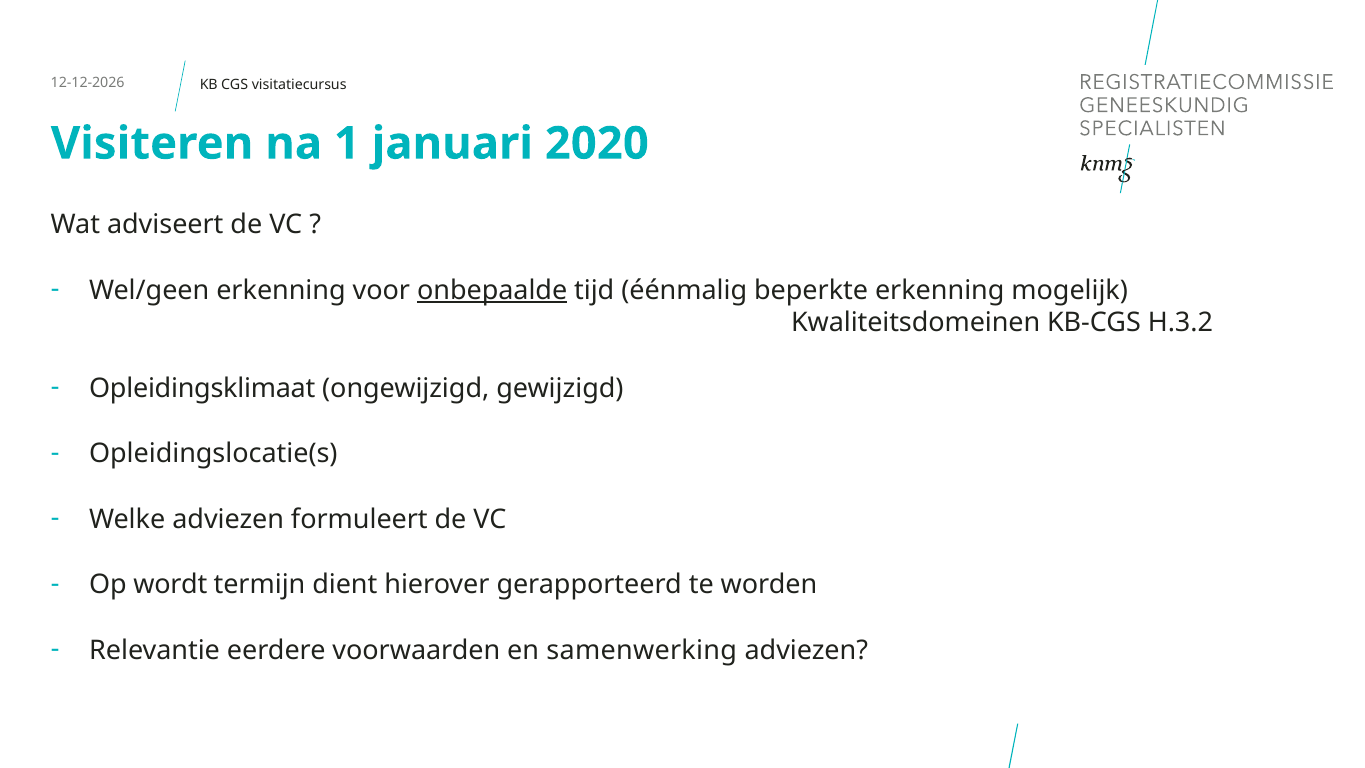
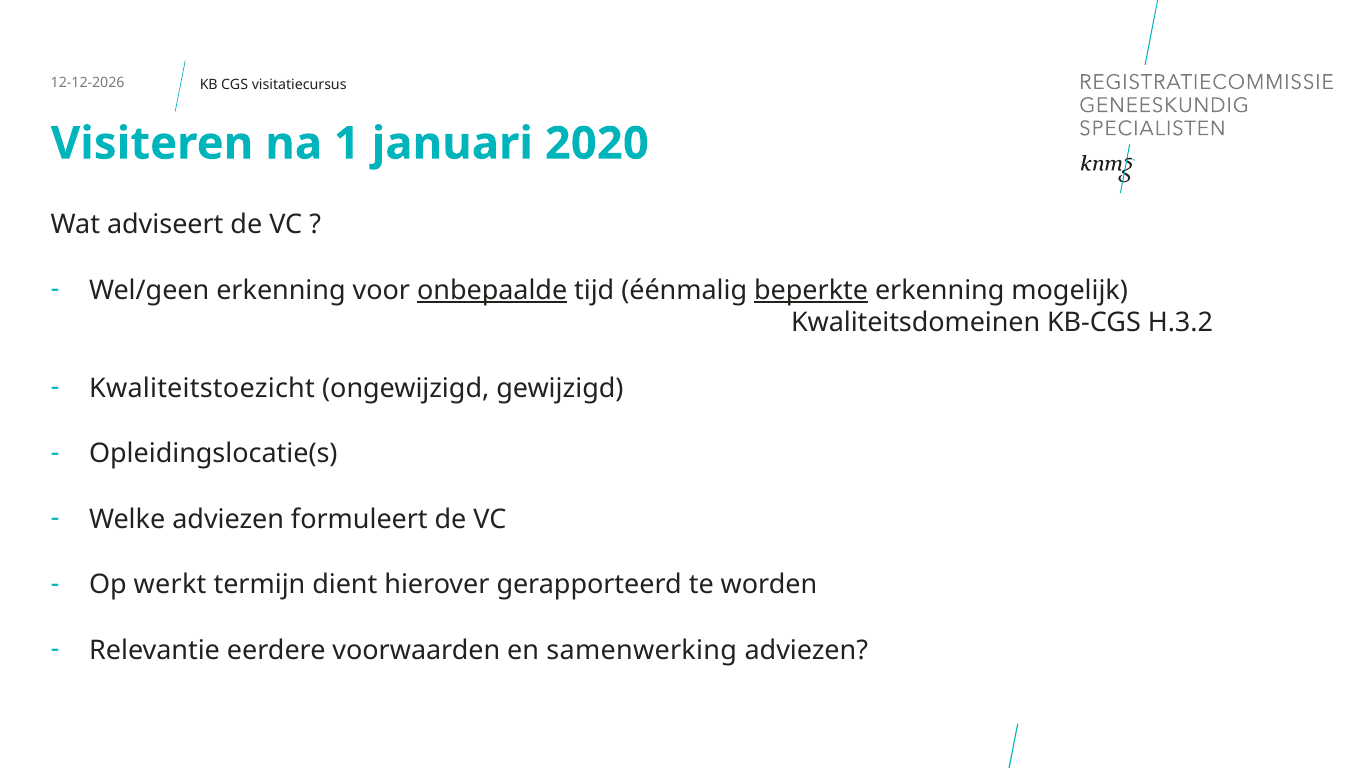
beperkte underline: none -> present
Opleidingsklimaat: Opleidingsklimaat -> Kwaliteitstoezicht
wordt: wordt -> werkt
